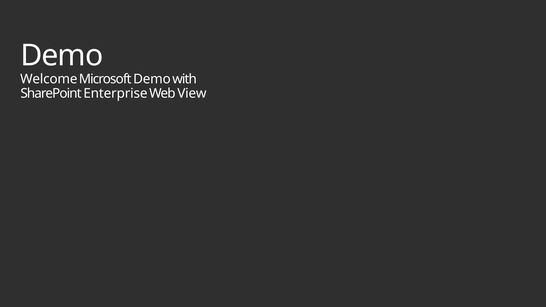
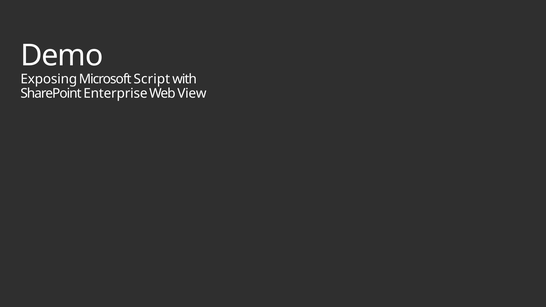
Welcome: Welcome -> Exposing
Microsoft Demo: Demo -> Script
